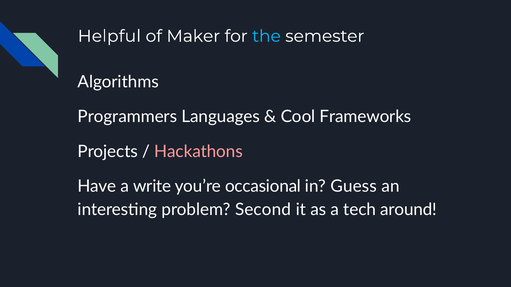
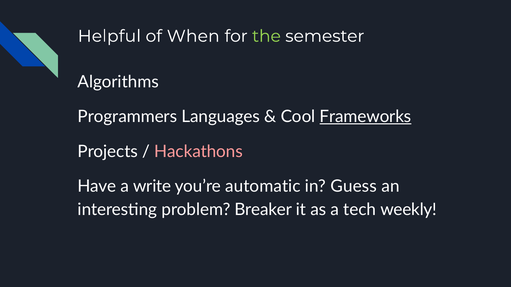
Maker: Maker -> When
the colour: light blue -> light green
Frameworks underline: none -> present
occasional: occasional -> automatic
Second: Second -> Breaker
around: around -> weekly
